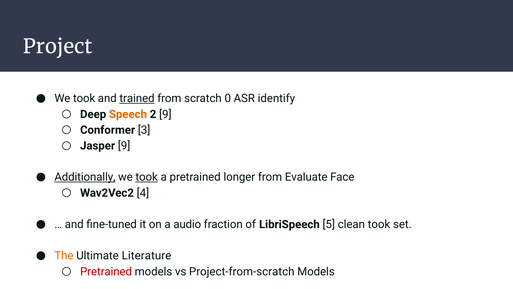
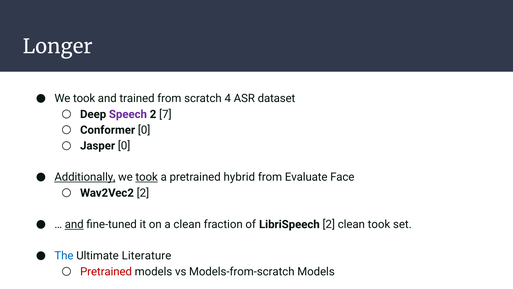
Project: Project -> Longer
trained underline: present -> none
0: 0 -> 4
identify: identify -> dataset
Speech colour: orange -> purple
2 9: 9 -> 7
Conformer 3: 3 -> 0
Jasper 9: 9 -> 0
longer: longer -> hybrid
Wav2Vec2 4: 4 -> 2
and at (74, 224) underline: none -> present
a audio: audio -> clean
LibriSpeech 5: 5 -> 2
The colour: orange -> blue
Project-from-scratch: Project-from-scratch -> Models-from-scratch
